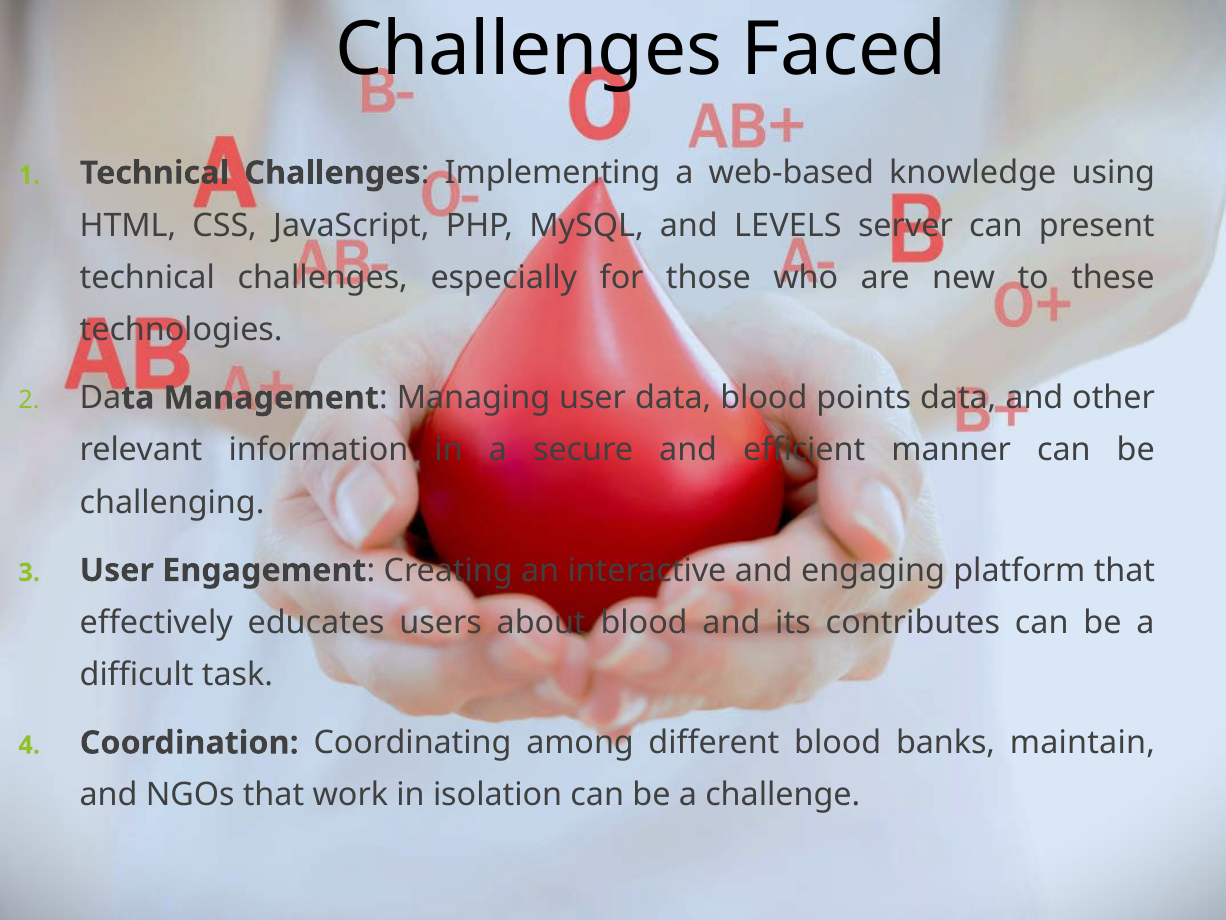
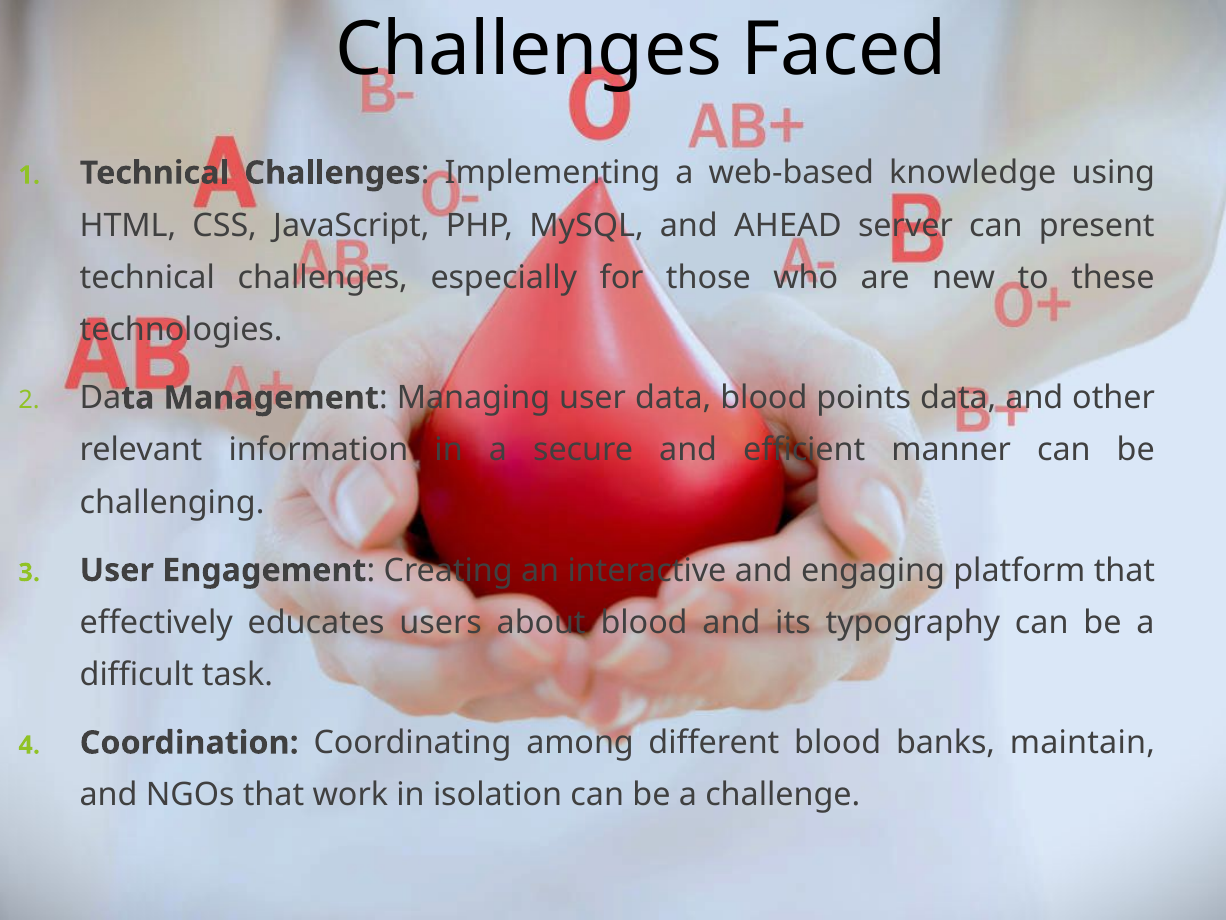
LEVELS: LEVELS -> AHEAD
contributes: contributes -> typography
